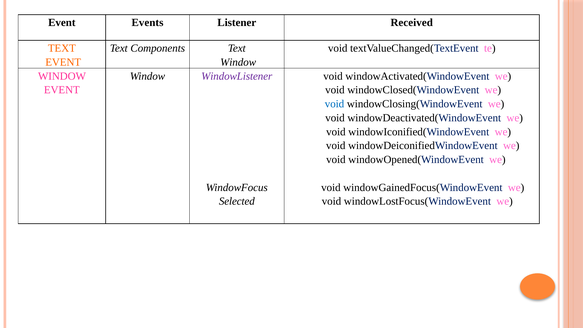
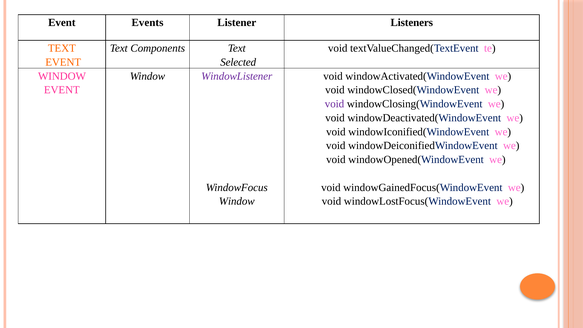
Received: Received -> Listeners
Window at (238, 62): Window -> Selected
void at (334, 104) colour: blue -> purple
Selected at (237, 201): Selected -> Window
